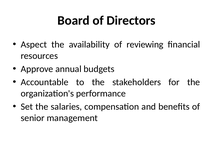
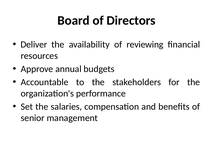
Aspect: Aspect -> Deliver
